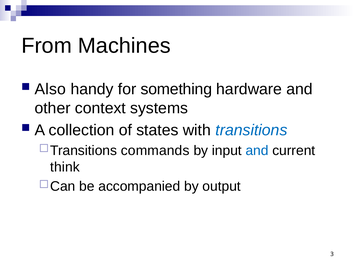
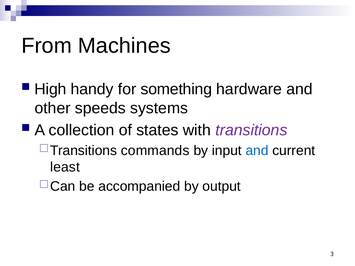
Also: Also -> High
context: context -> speeds
transitions colour: blue -> purple
think: think -> least
